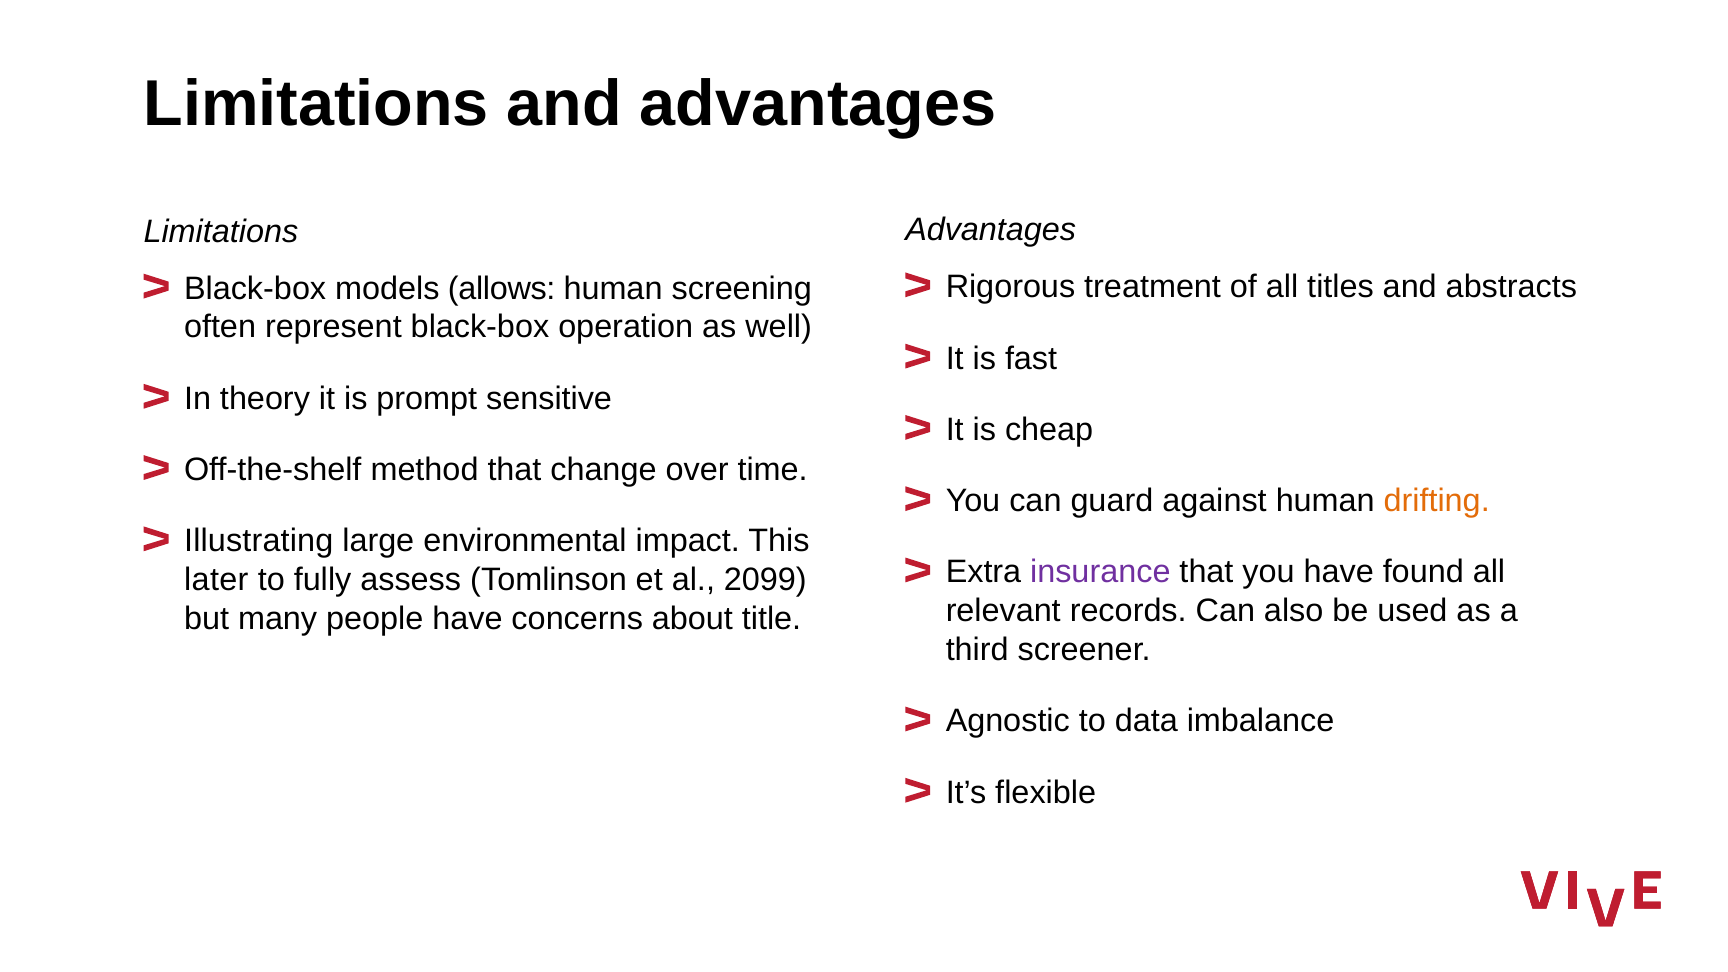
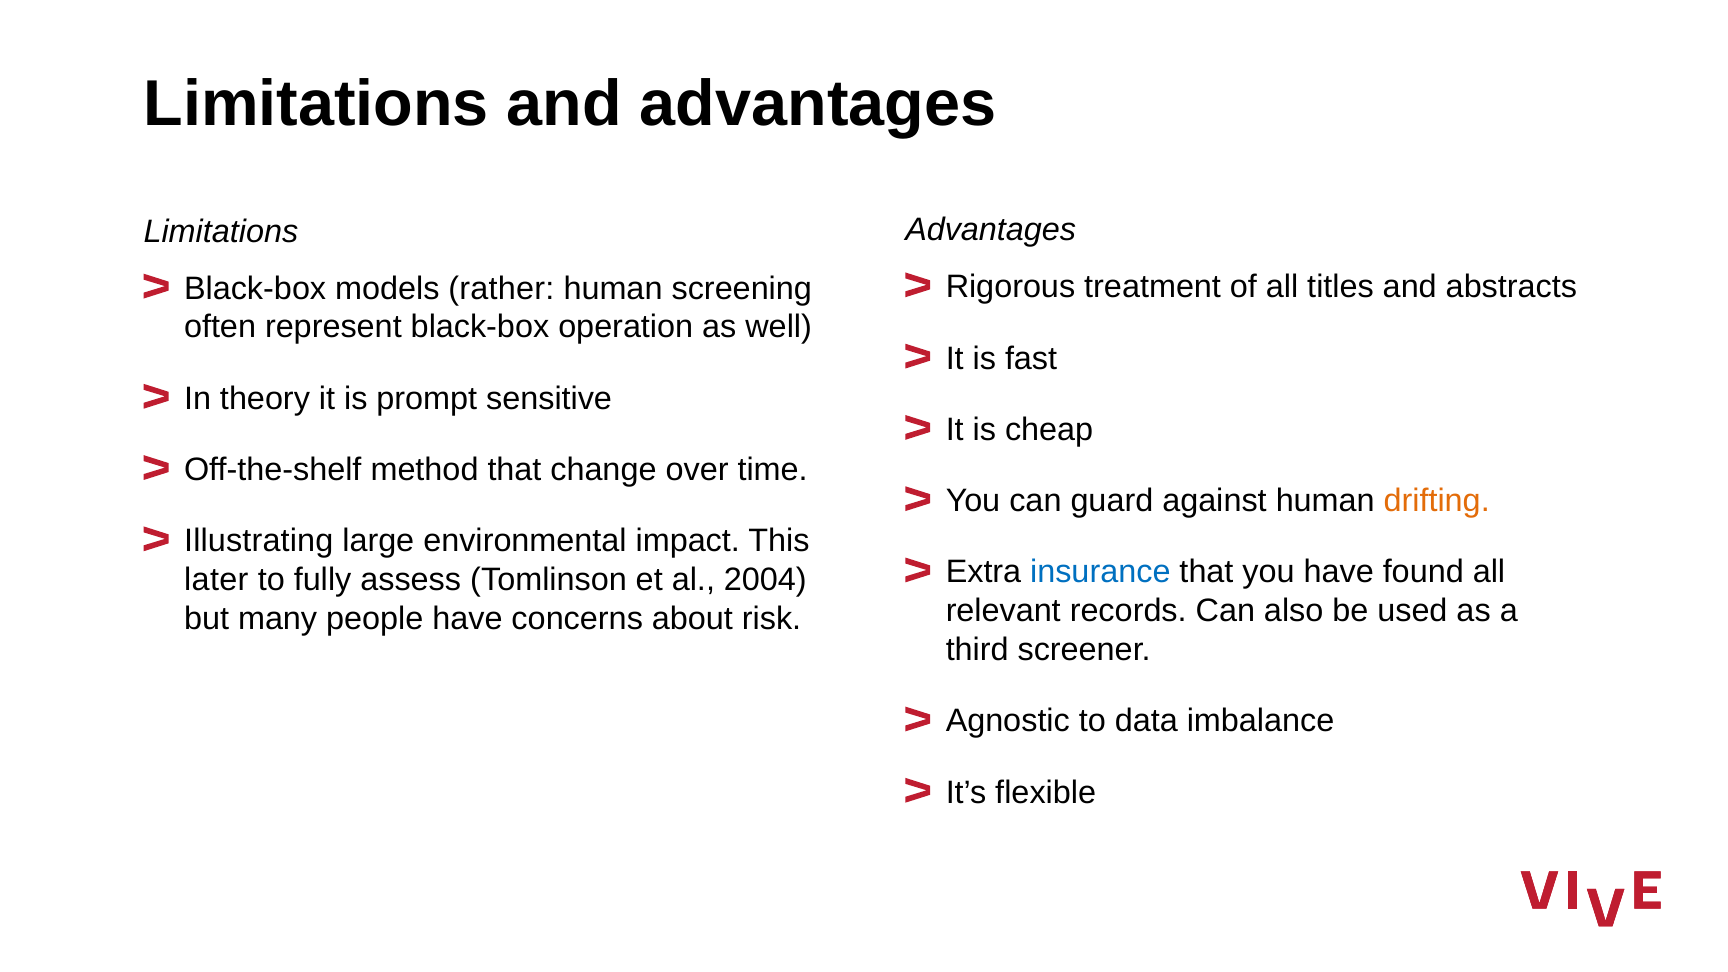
allows: allows -> rather
insurance colour: purple -> blue
2099: 2099 -> 2004
title: title -> risk
